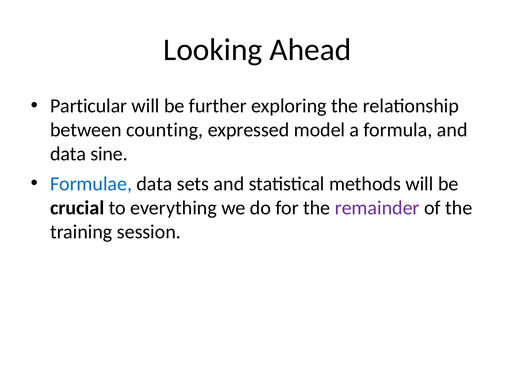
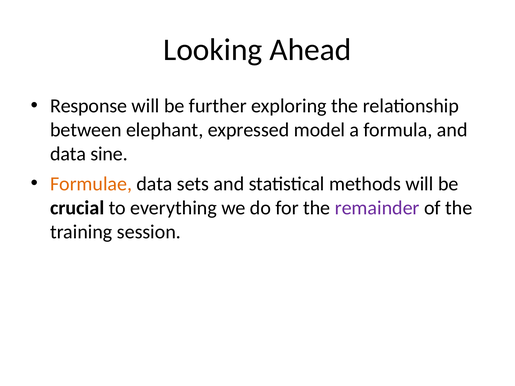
Particular: Particular -> Response
counting: counting -> elephant
Formulae colour: blue -> orange
